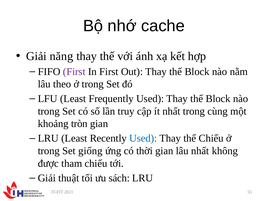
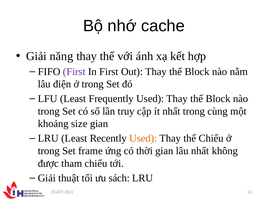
theo: theo -> điện
tròn: tròn -> size
Used at (143, 138) colour: blue -> orange
giống: giống -> frame
